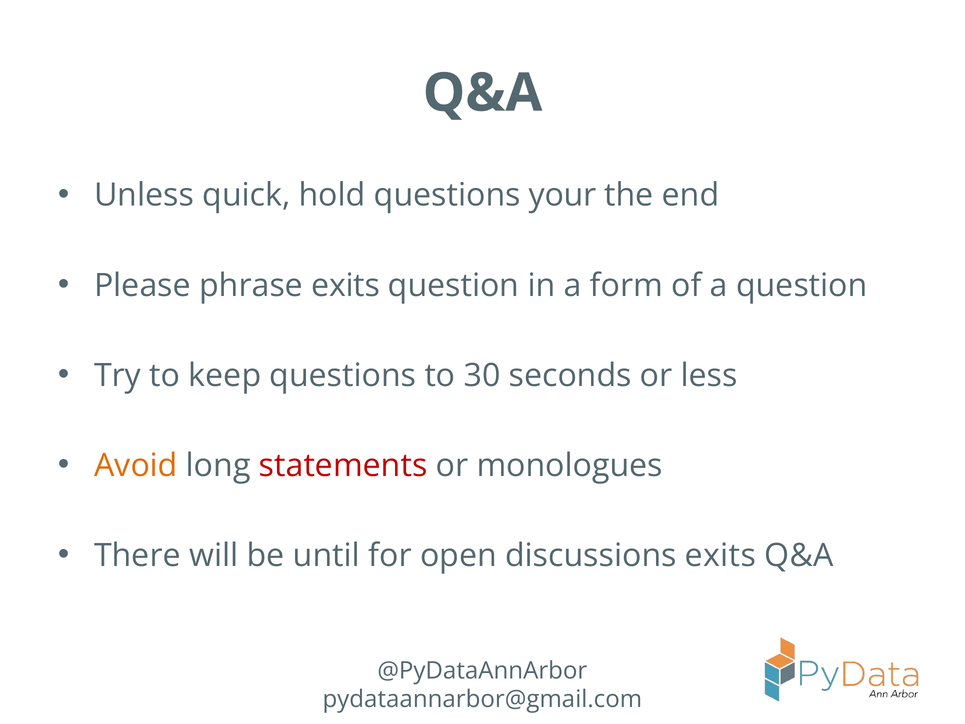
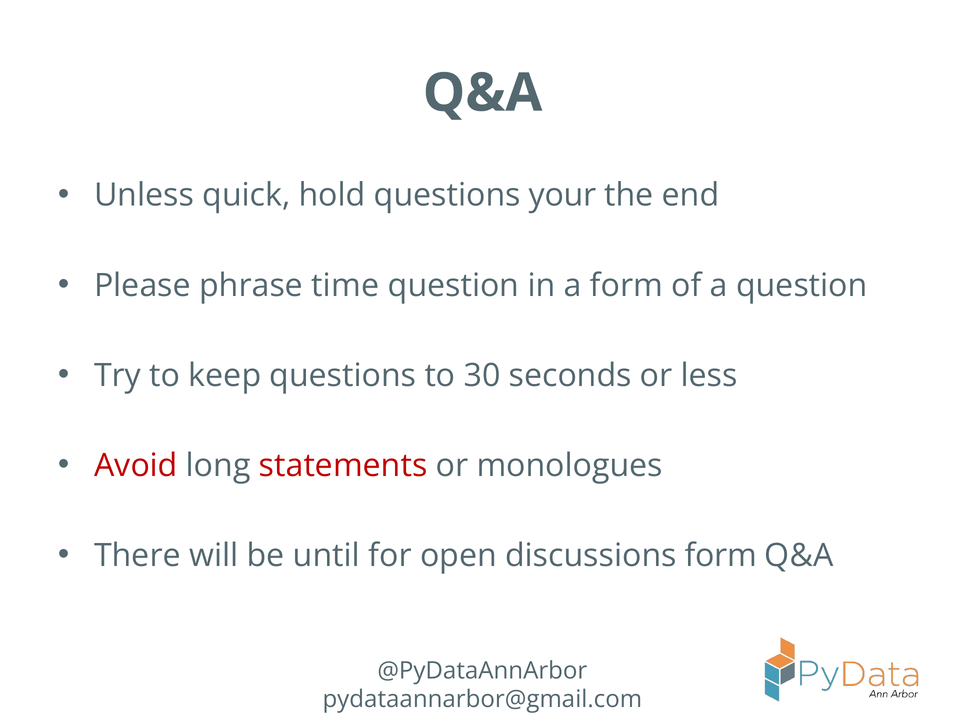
phrase exits: exits -> time
Avoid colour: orange -> red
discussions exits: exits -> form
